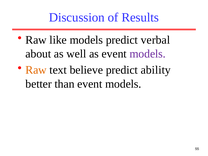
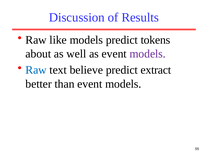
verbal: verbal -> tokens
Raw at (36, 70) colour: orange -> blue
ability: ability -> extract
